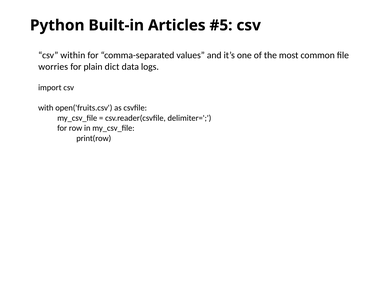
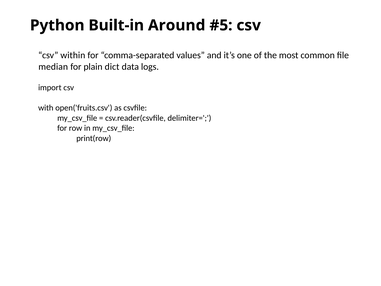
Articles: Articles -> Around
worries: worries -> median
